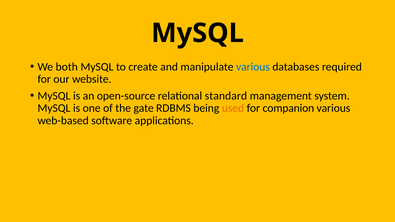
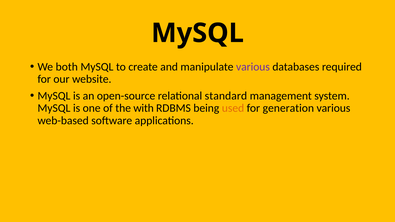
various at (253, 67) colour: blue -> purple
gate: gate -> with
companion: companion -> generation
